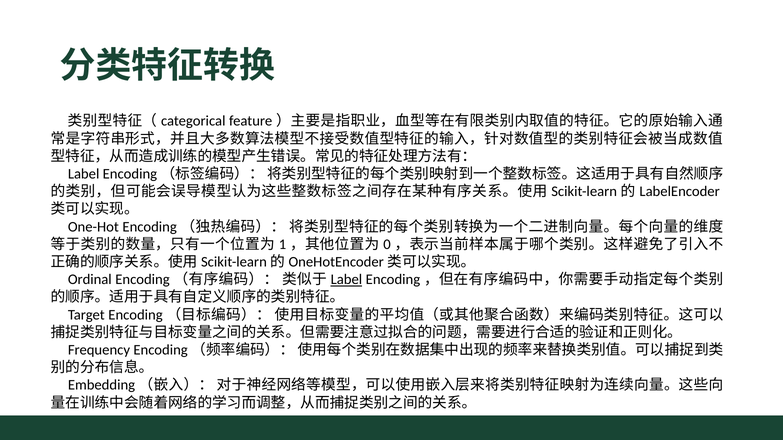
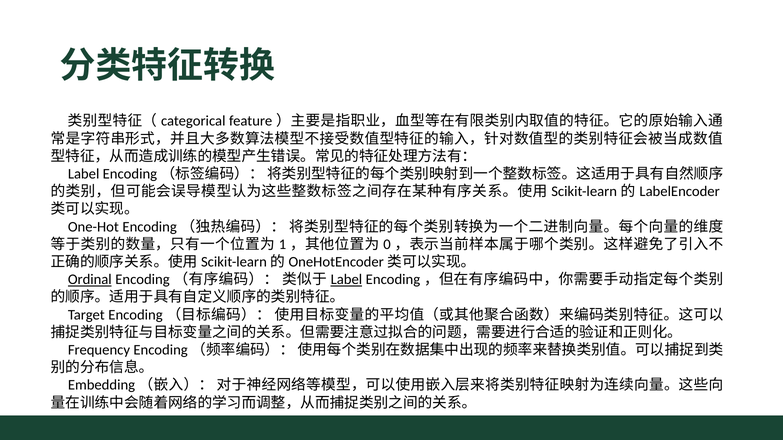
Ordinal underline: none -> present
